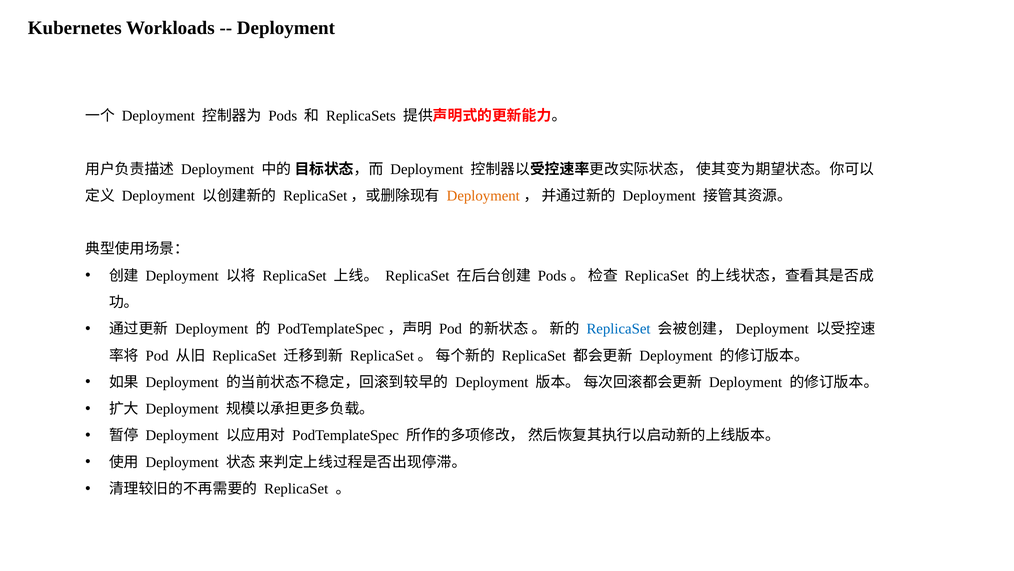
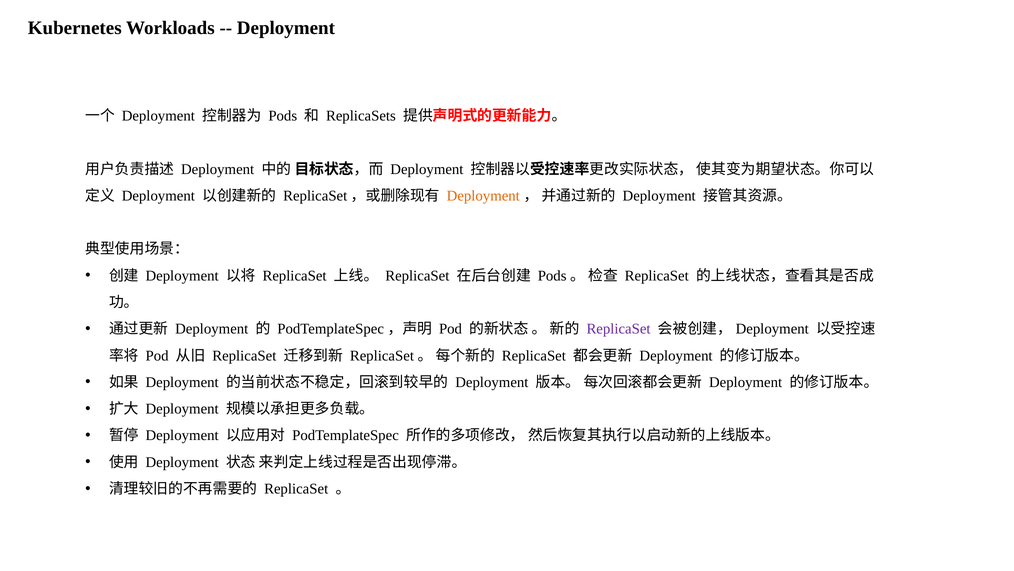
ReplicaSet at (619, 329) colour: blue -> purple
